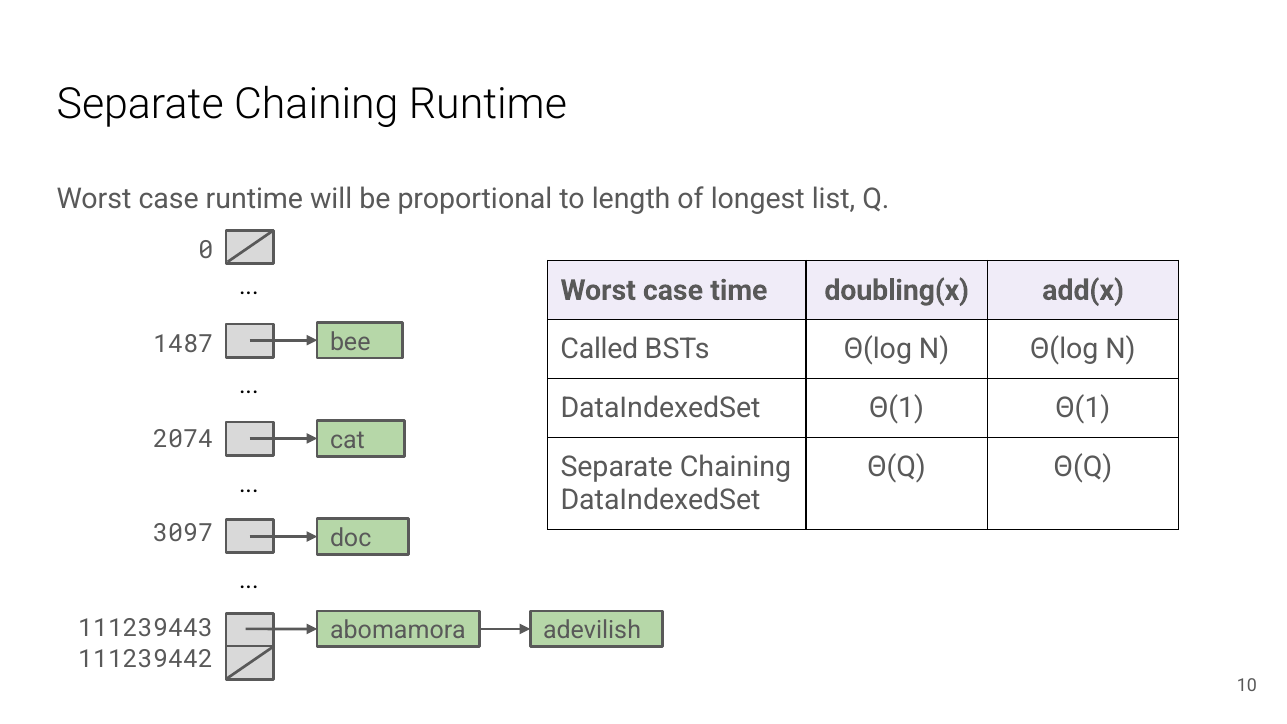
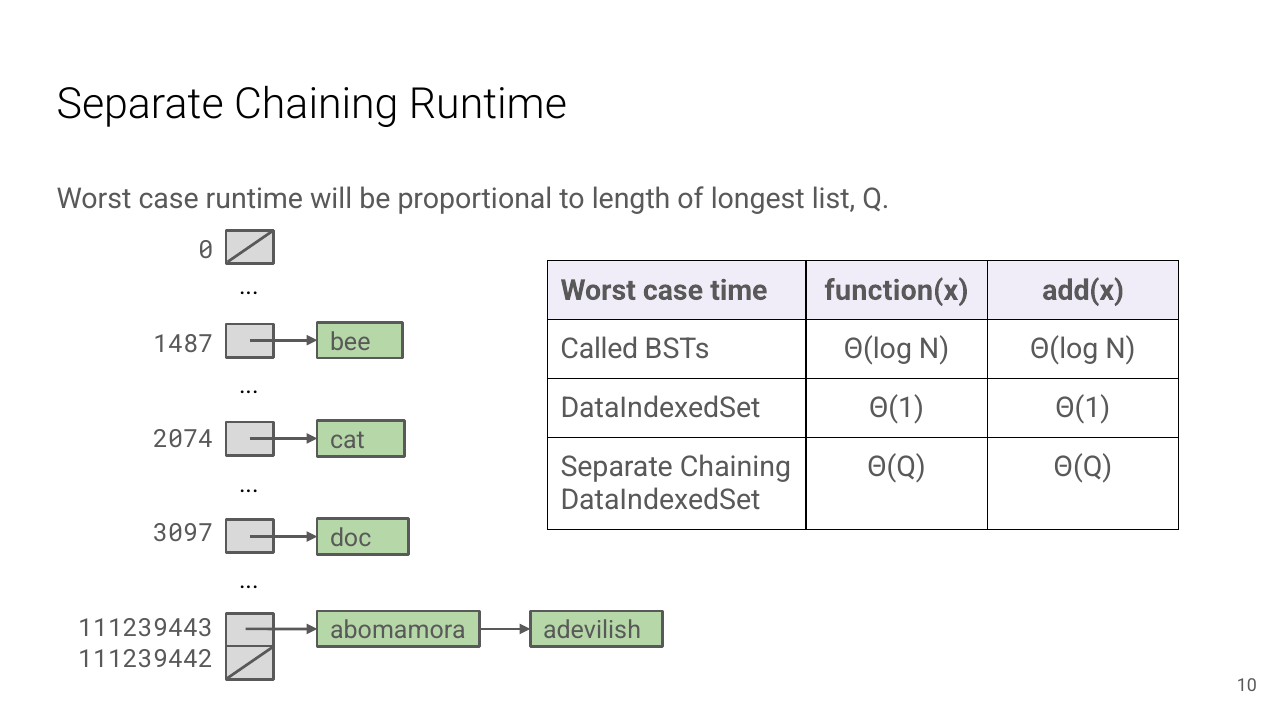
doubling(x: doubling(x -> function(x
